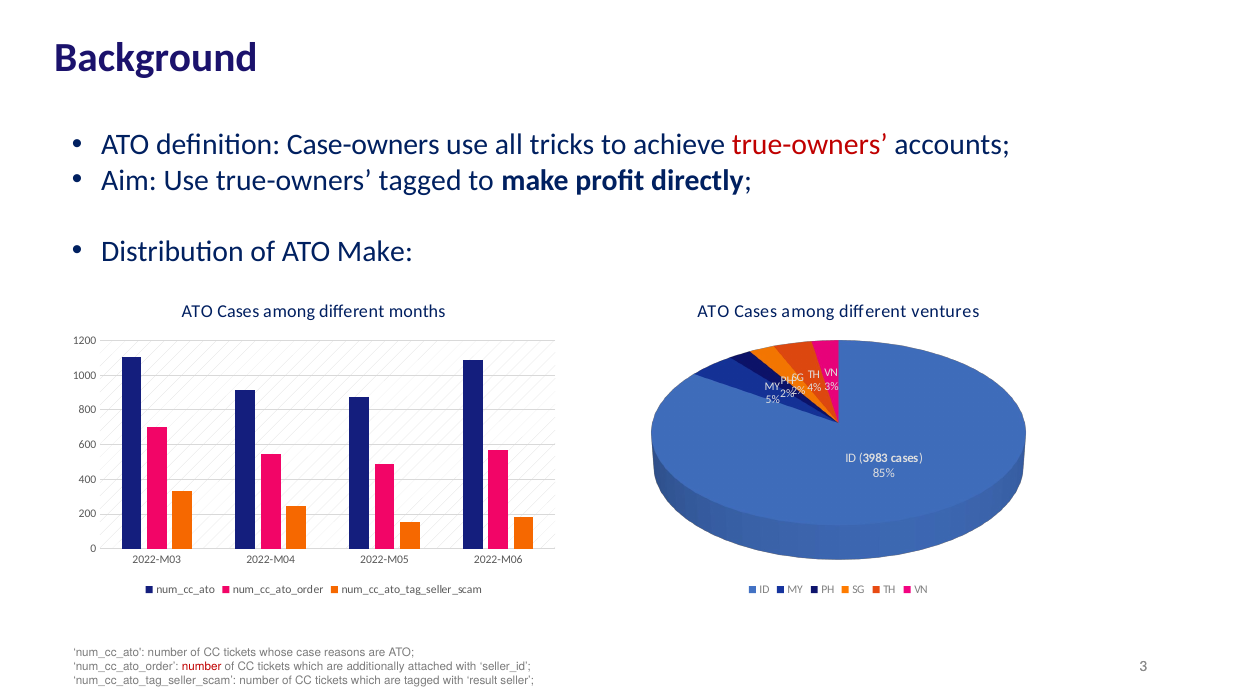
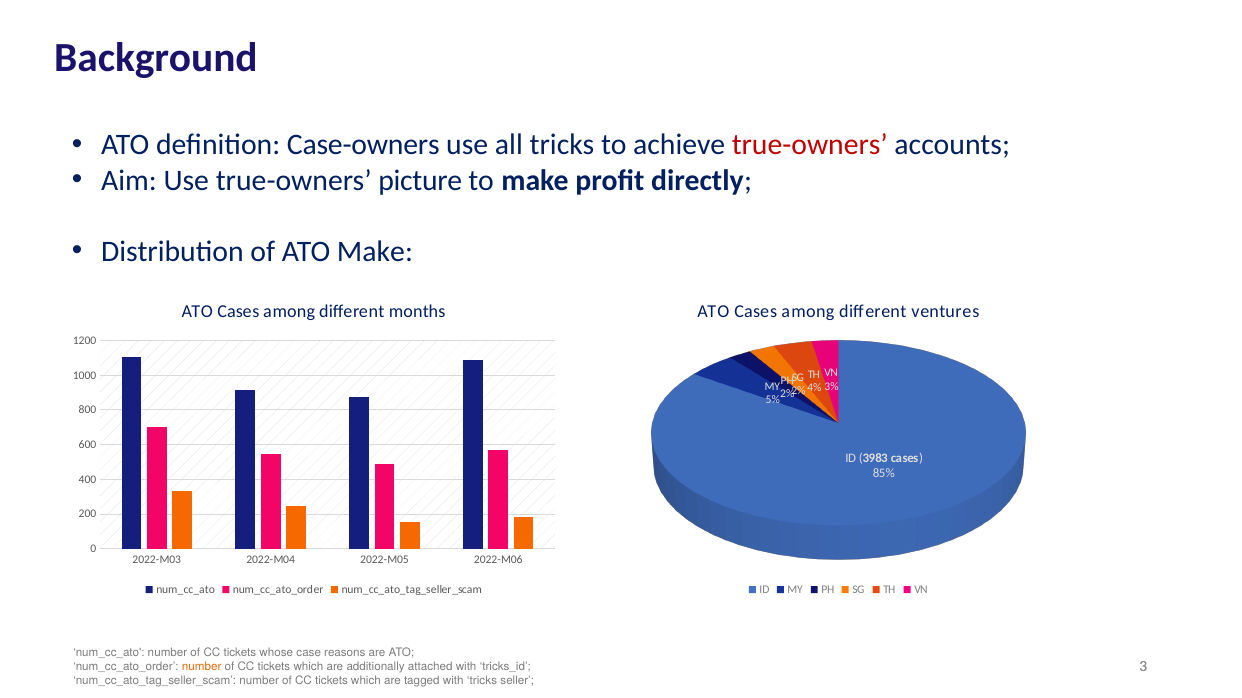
true-owners tagged: tagged -> picture
number at (202, 667) colour: red -> orange
seller_id: seller_id -> tricks_id
with result: result -> tricks
